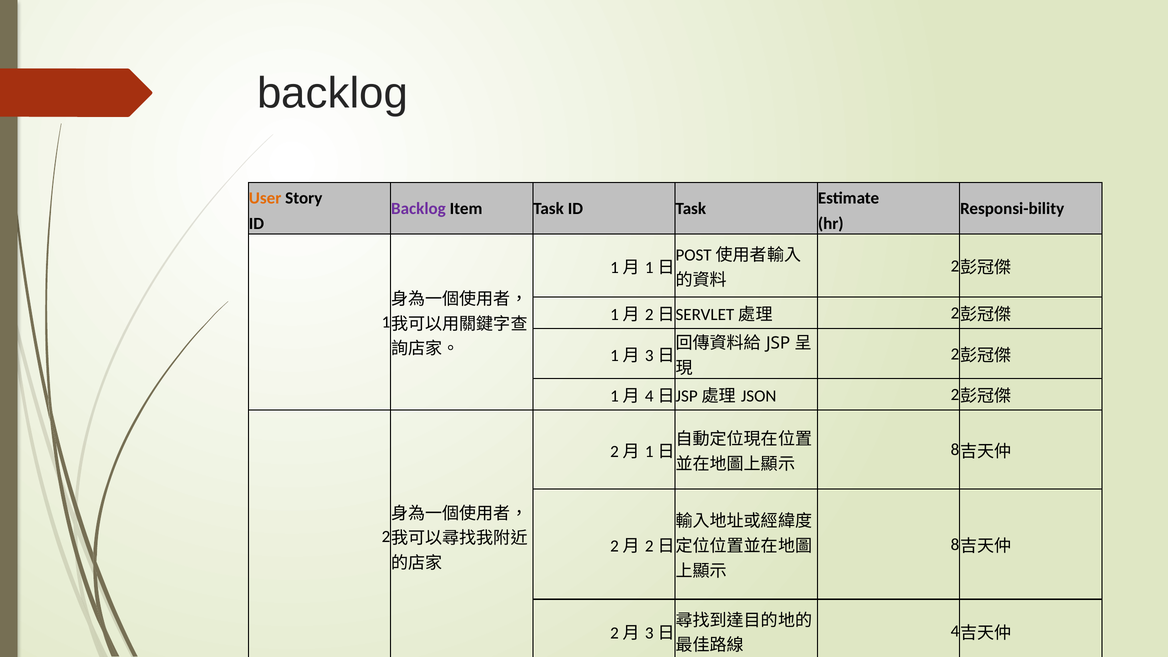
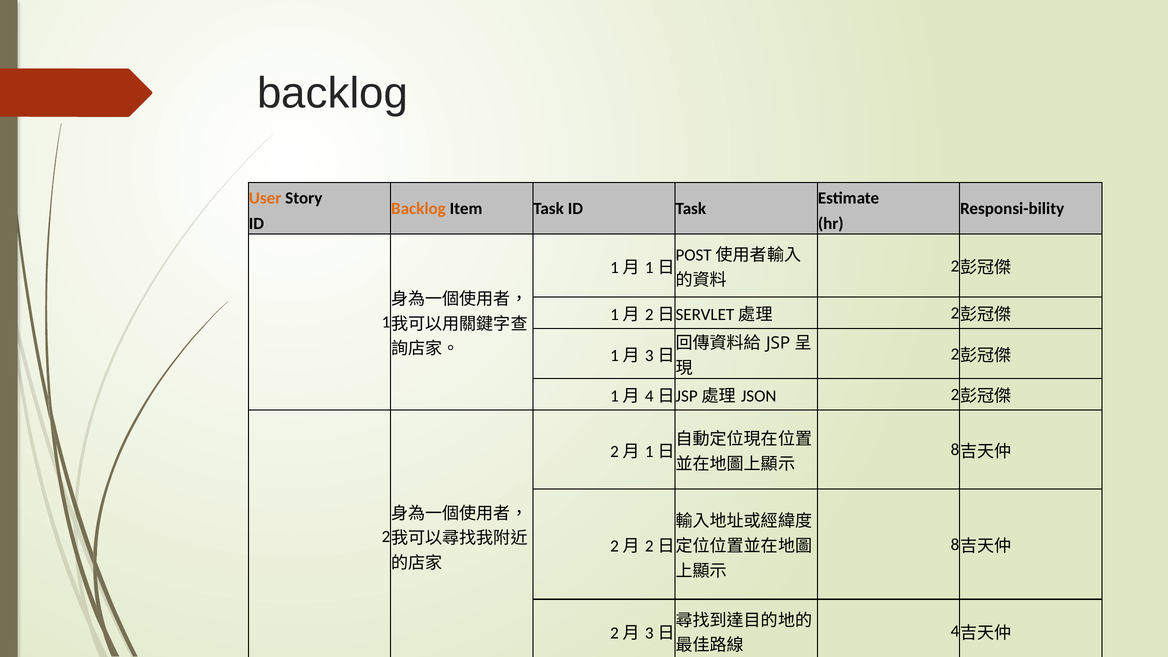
Backlog at (418, 209) colour: purple -> orange
